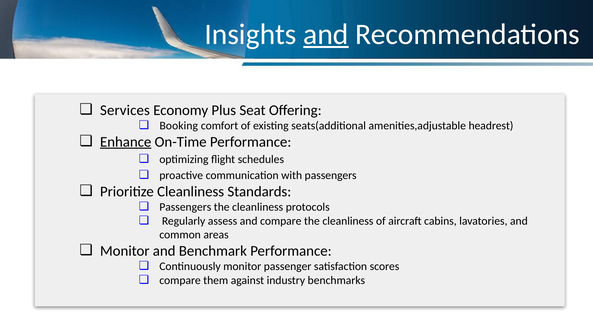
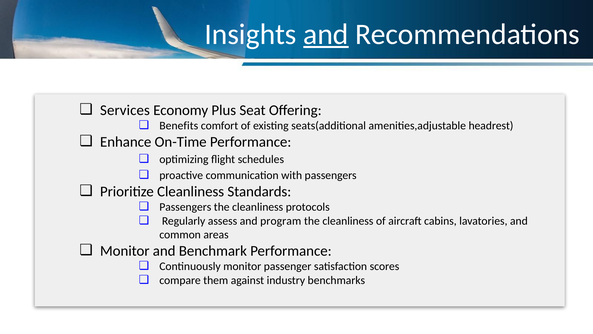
Booking: Booking -> Benefits
Enhance underline: present -> none
and compare: compare -> program
